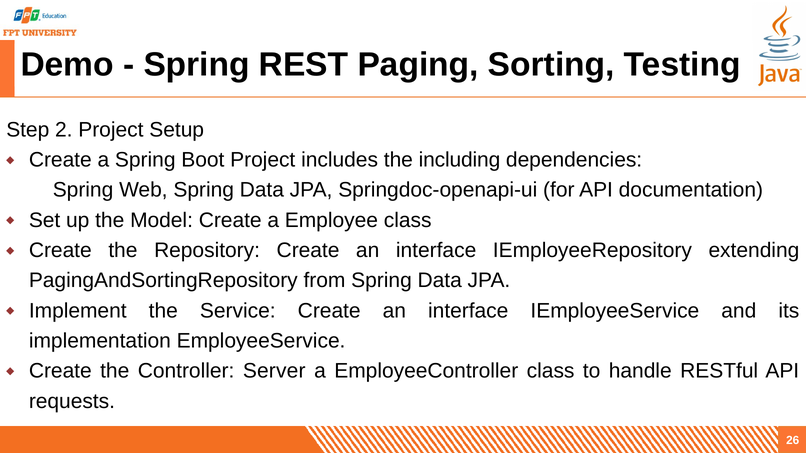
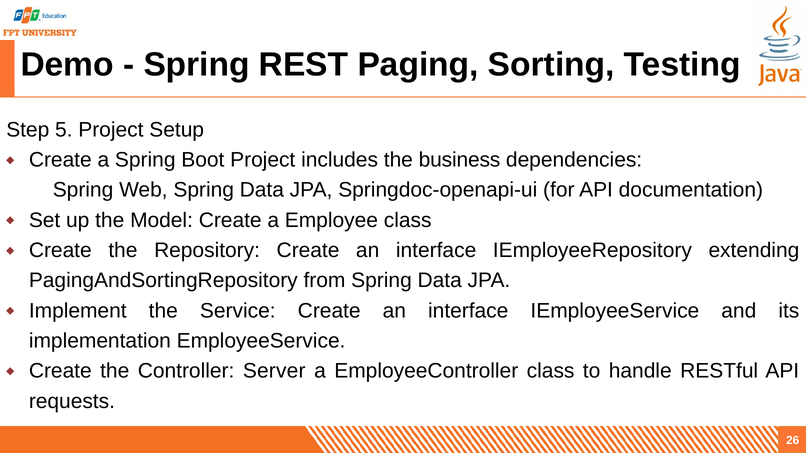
2: 2 -> 5
including: including -> business
